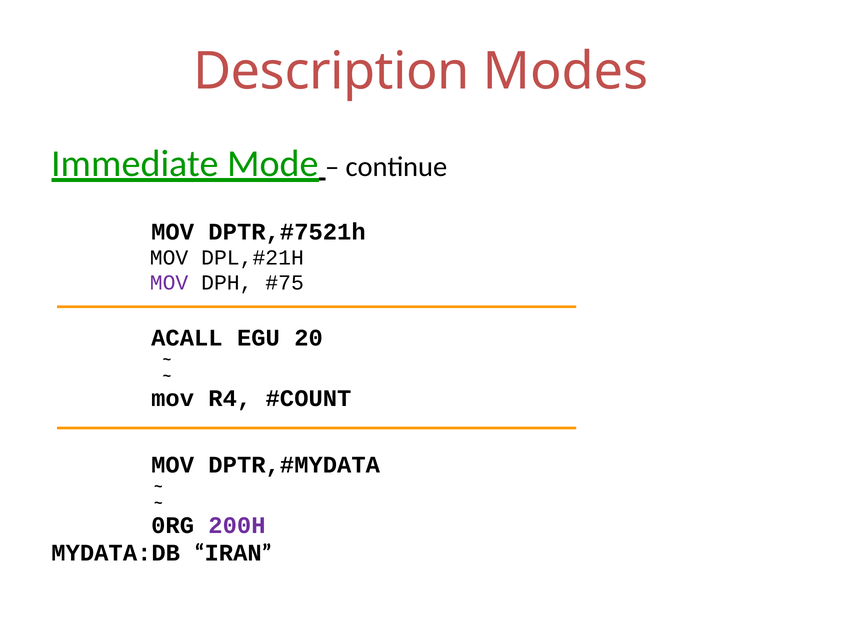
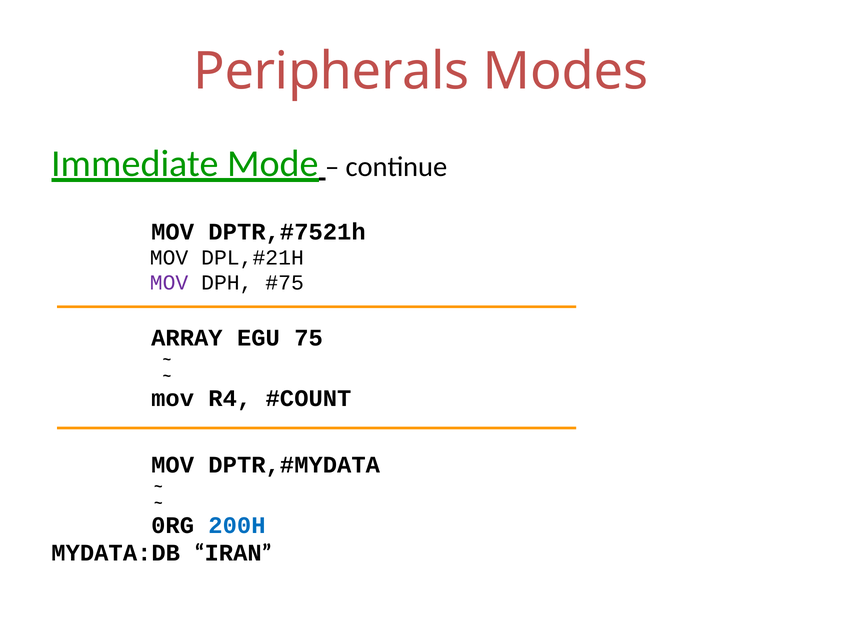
Description: Description -> Peripherals
ACALL: ACALL -> ARRAY
20: 20 -> 75
200H colour: purple -> blue
